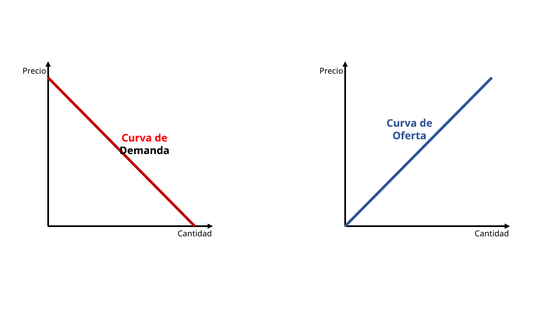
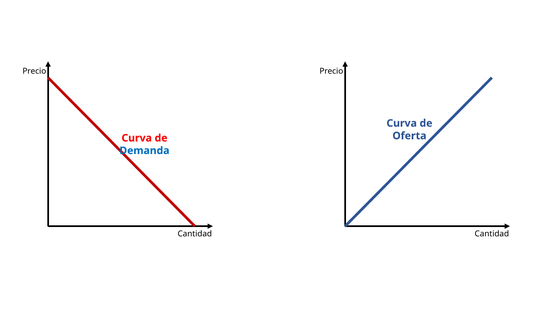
Demanda colour: black -> blue
